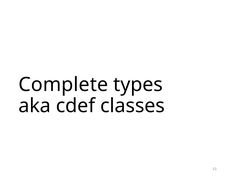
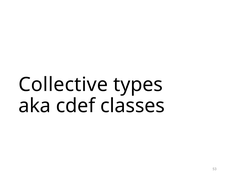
Complete: Complete -> Collective
